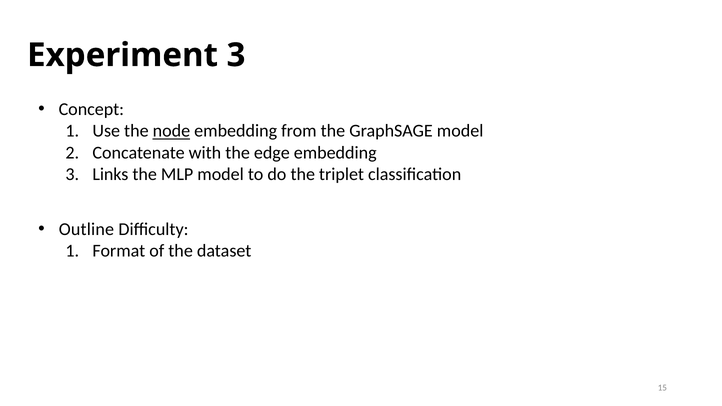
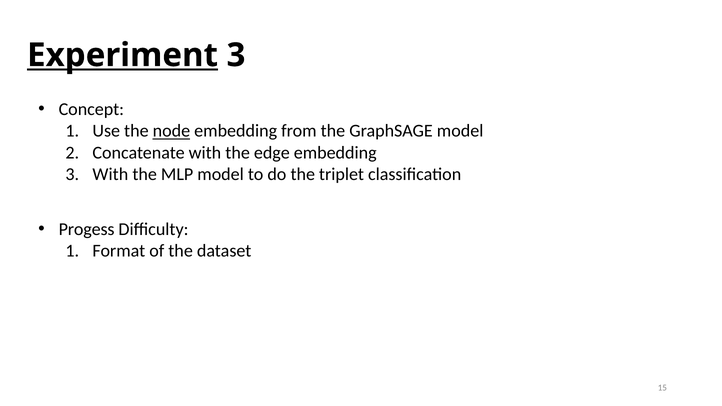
Experiment underline: none -> present
3 Links: Links -> With
Outline: Outline -> Progess
